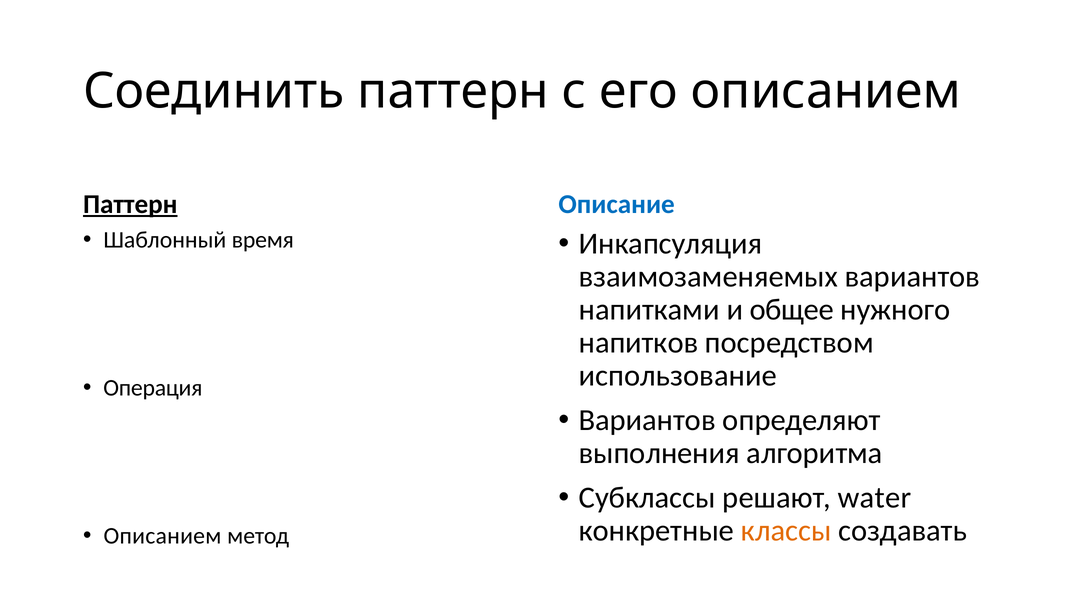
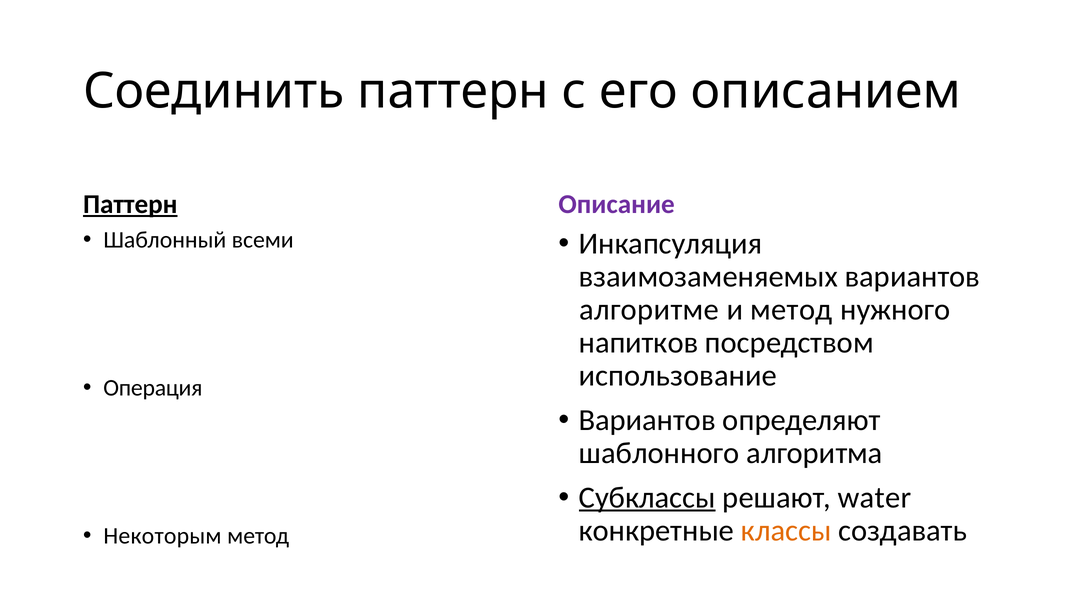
Описание colour: blue -> purple
время: время -> всеми
напитками: напитками -> алгоритме
и общее: общее -> метод
выполнения: выполнения -> шаблонного
Субклассы underline: none -> present
Описанием at (162, 536): Описанием -> Некоторым
